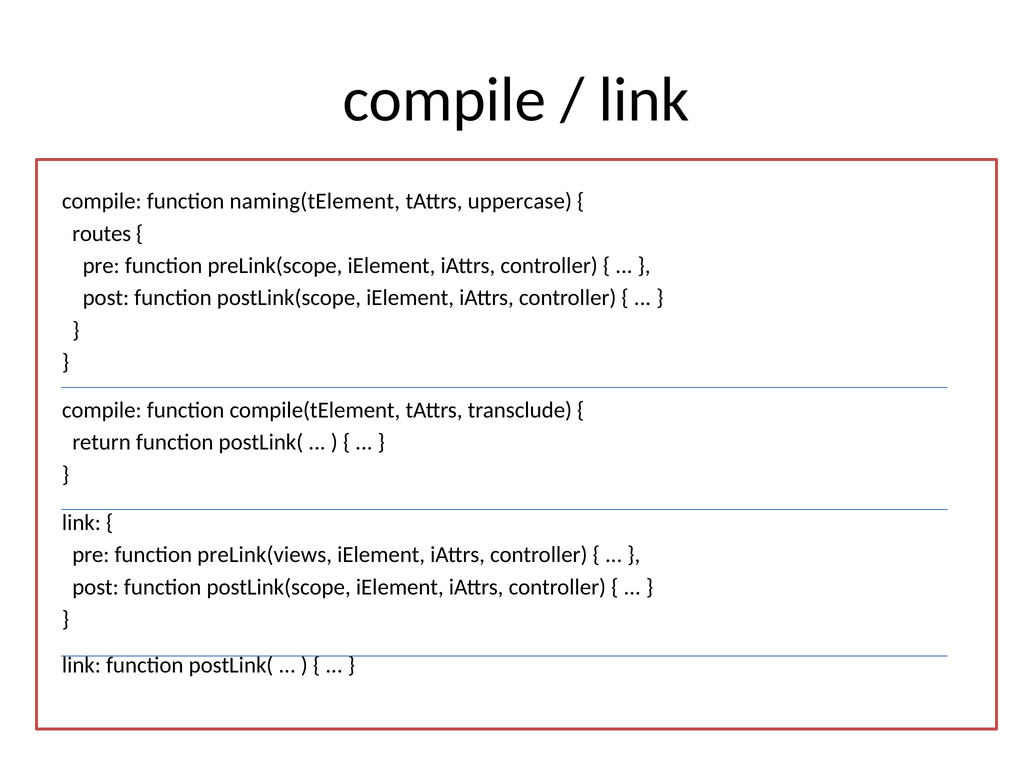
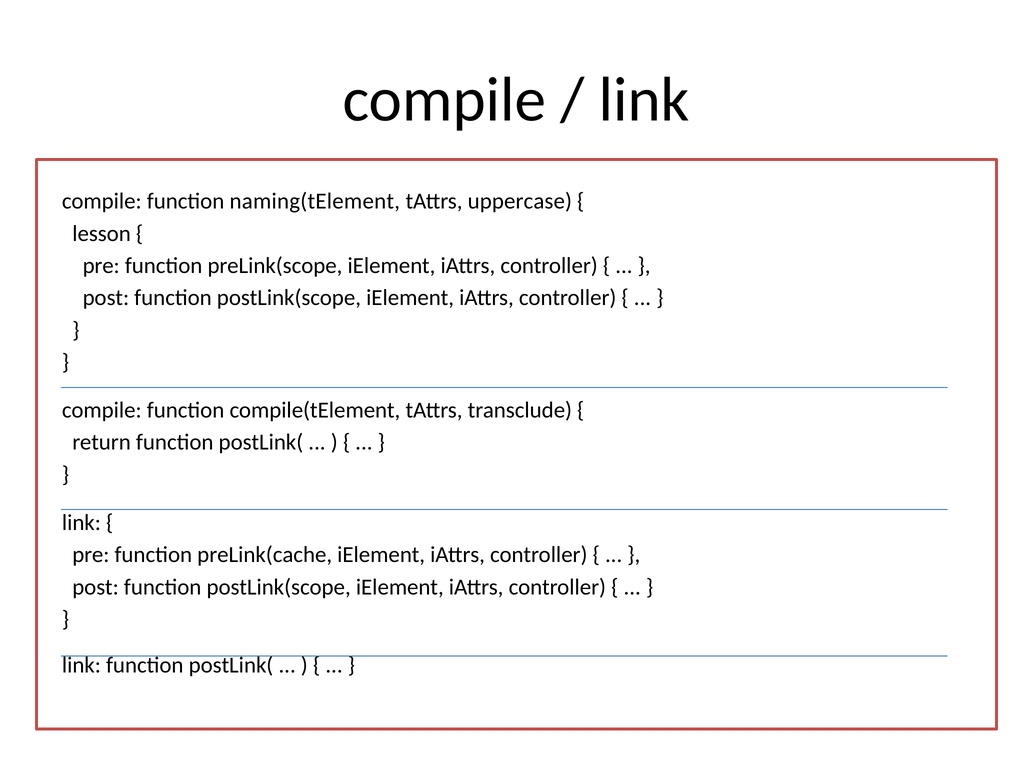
routes: routes -> lesson
preLink(views: preLink(views -> preLink(cache
